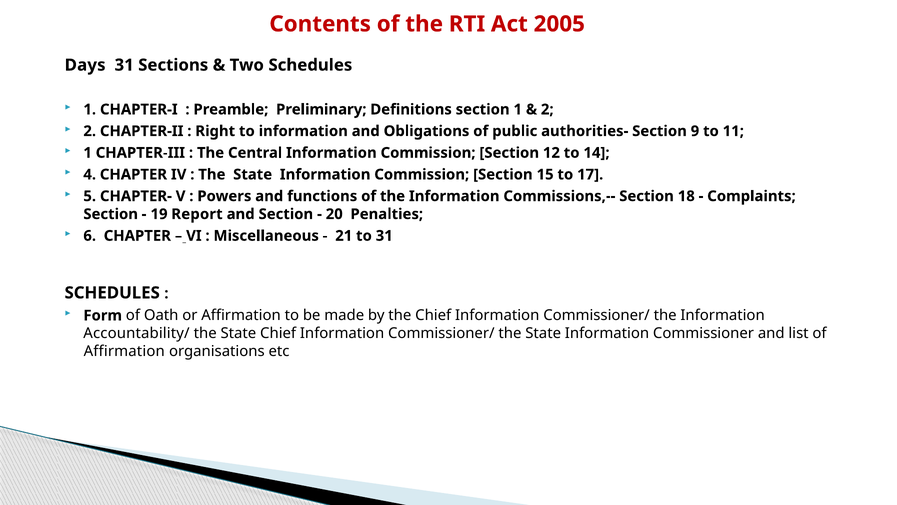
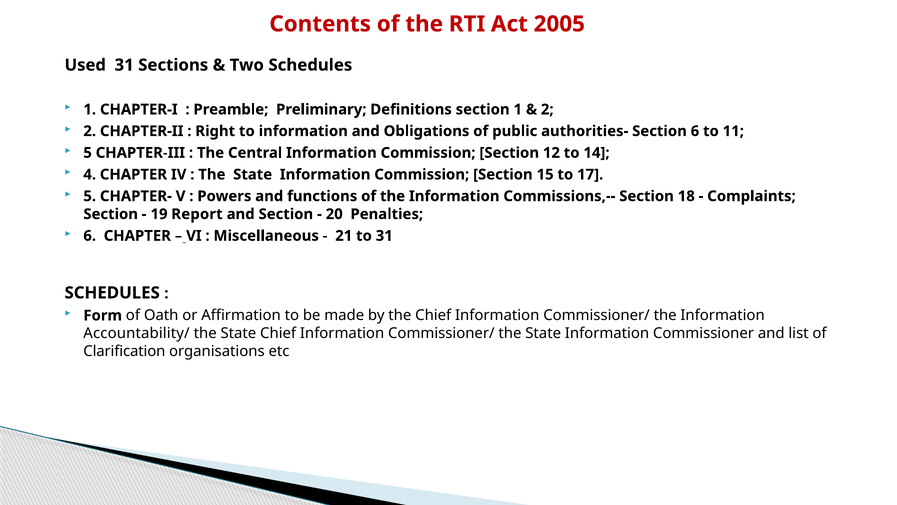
Days: Days -> Used
Section 9: 9 -> 6
1 at (88, 153): 1 -> 5
Affirmation at (124, 351): Affirmation -> Clarification
